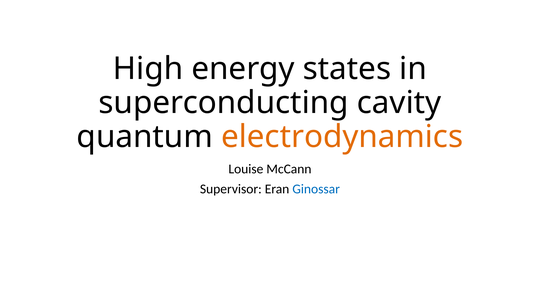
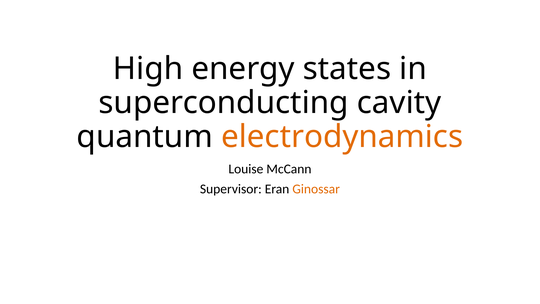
Ginossar colour: blue -> orange
